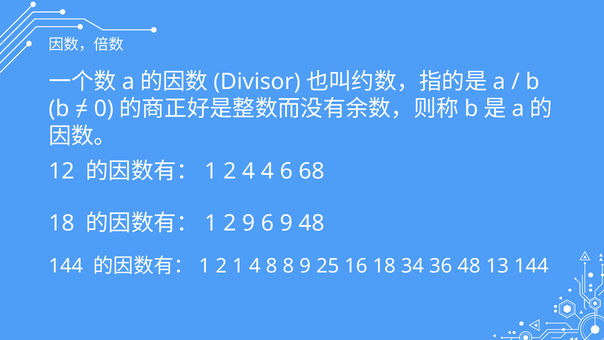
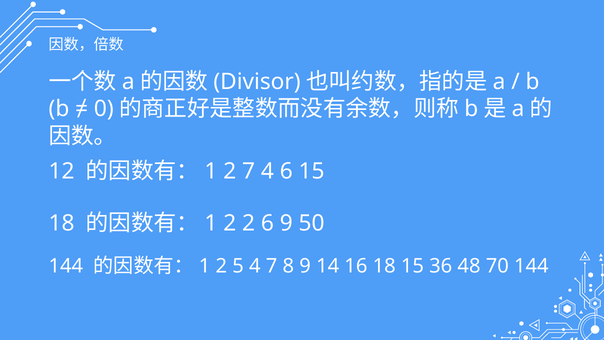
2 4: 4 -> 7
6 68: 68 -> 15
2 9: 9 -> 2
9 48: 48 -> 50
2 1: 1 -> 5
4 8: 8 -> 7
25: 25 -> 14
18 34: 34 -> 15
13: 13 -> 70
